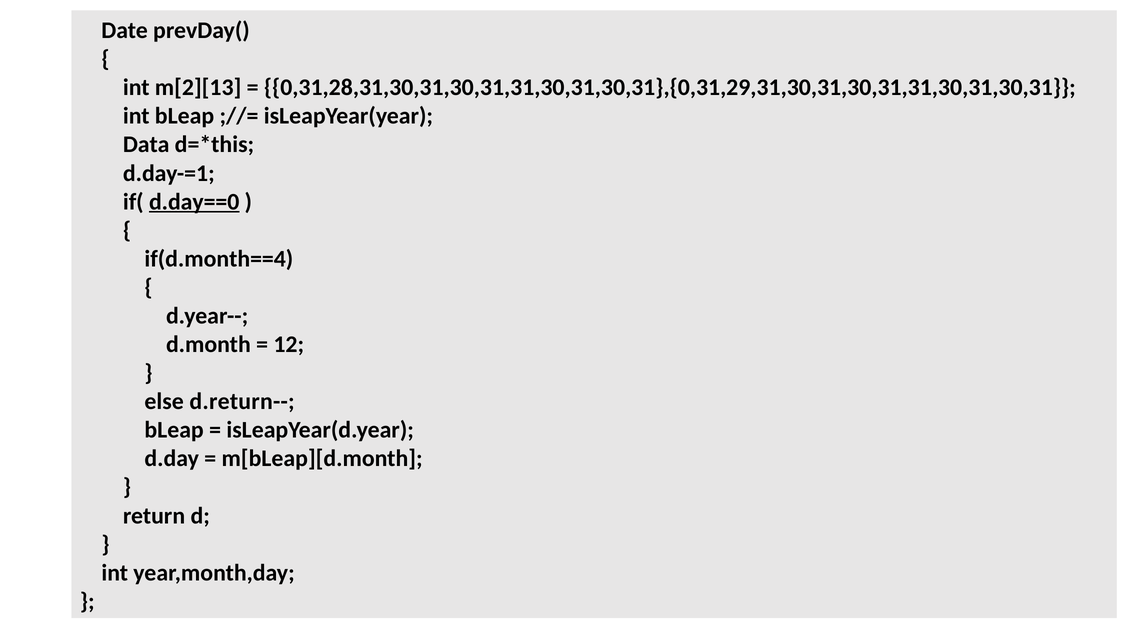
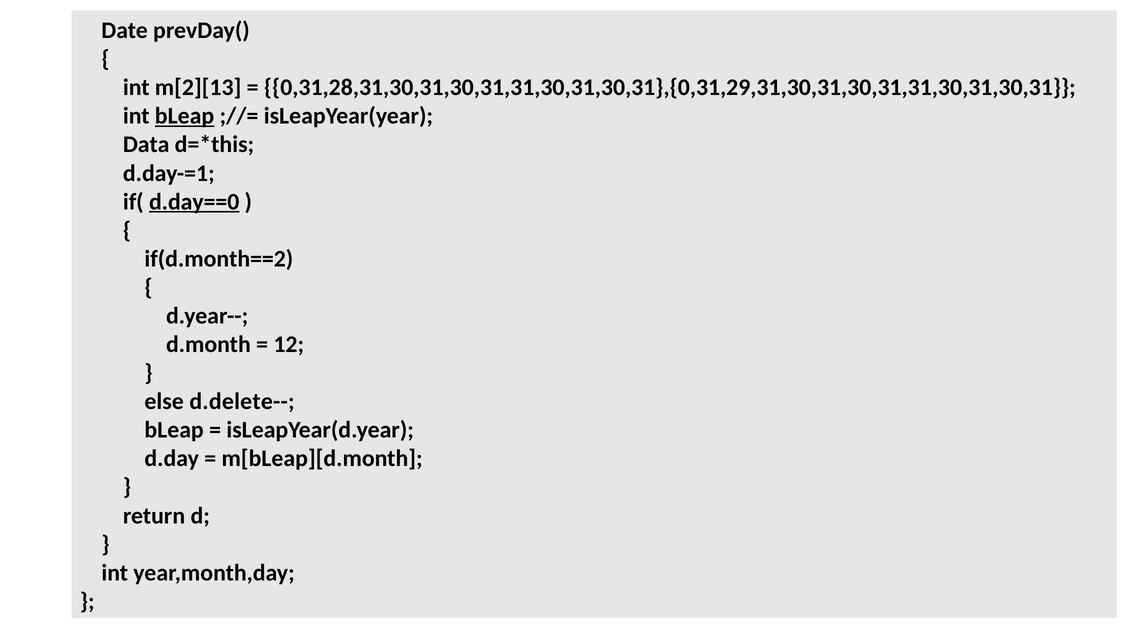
bLeap at (185, 116) underline: none -> present
if(d.month==4: if(d.month==4 -> if(d.month==2
d.return--: d.return-- -> d.delete--
